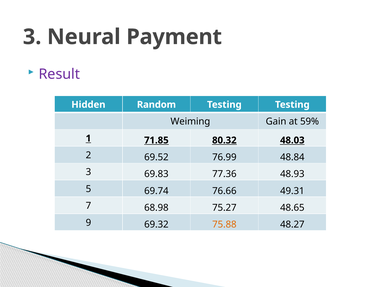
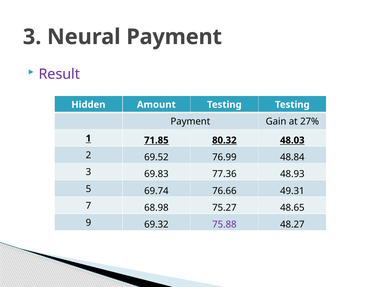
Random: Random -> Amount
Weiming at (190, 121): Weiming -> Payment
59%: 59% -> 27%
75.88 colour: orange -> purple
